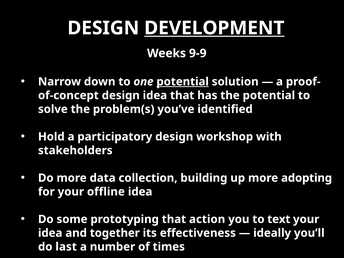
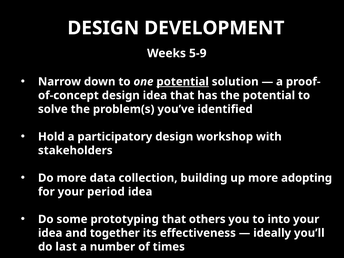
DEVELOPMENT underline: present -> none
9-9: 9-9 -> 5-9
offline: offline -> period
action: action -> others
text: text -> into
